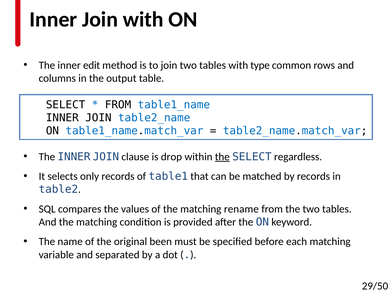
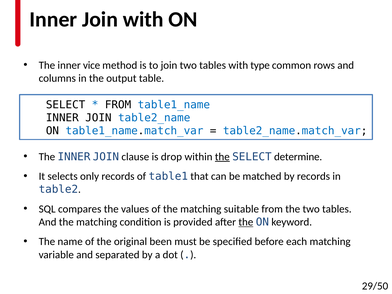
edit: edit -> vice
regardless: regardless -> determine
rename: rename -> suitable
the at (246, 222) underline: none -> present
